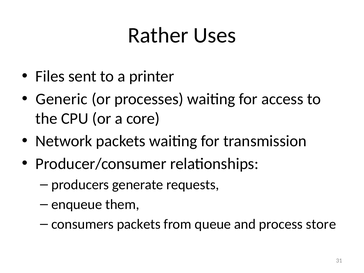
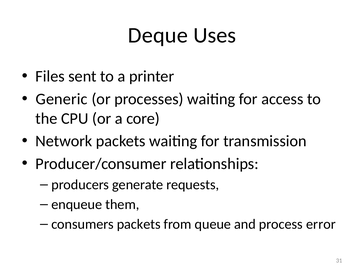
Rather: Rather -> Deque
store: store -> error
